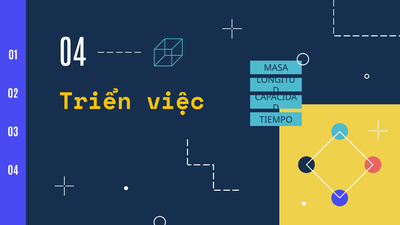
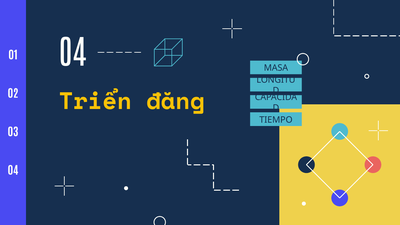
việc: việc -> đăng
